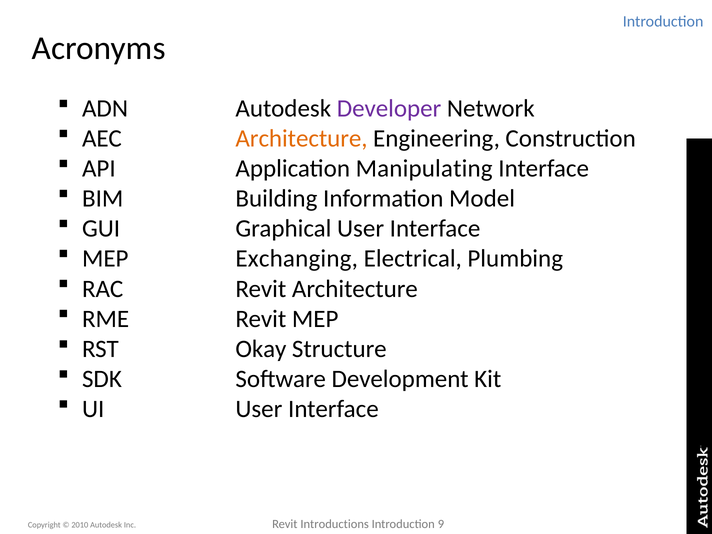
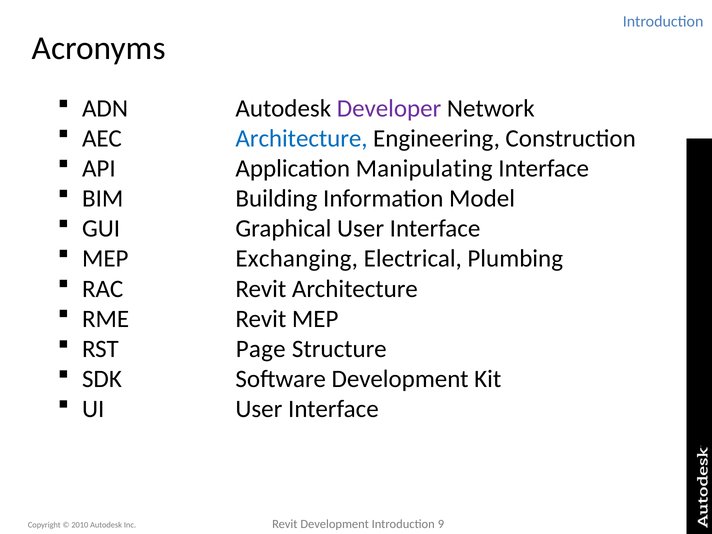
Architecture at (301, 139) colour: orange -> blue
Okay: Okay -> Page
Revit Introductions: Introductions -> Development
